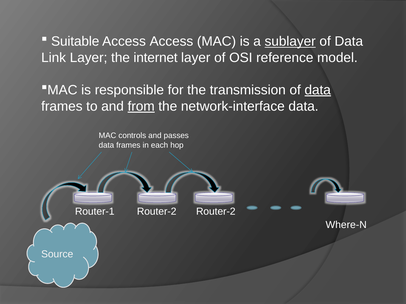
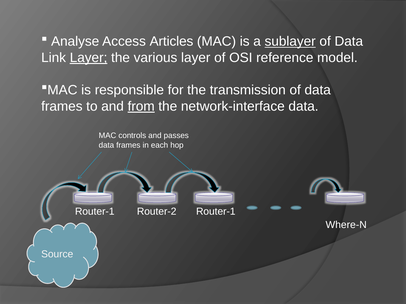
Suitable: Suitable -> Analyse
Access Access: Access -> Articles
Layer at (89, 58) underline: none -> present
internet: internet -> various
data at (318, 90) underline: present -> none
Router-2 at (216, 212): Router-2 -> Router-1
